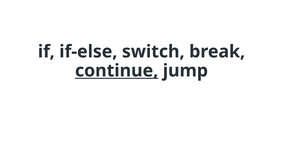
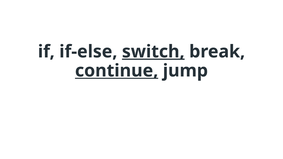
switch underline: none -> present
